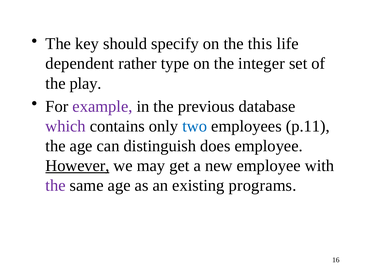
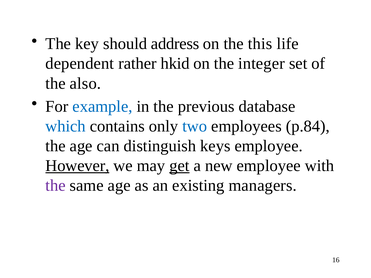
specify: specify -> address
type: type -> hkid
play: play -> also
example colour: purple -> blue
which colour: purple -> blue
p.11: p.11 -> p.84
does: does -> keys
get underline: none -> present
programs: programs -> managers
